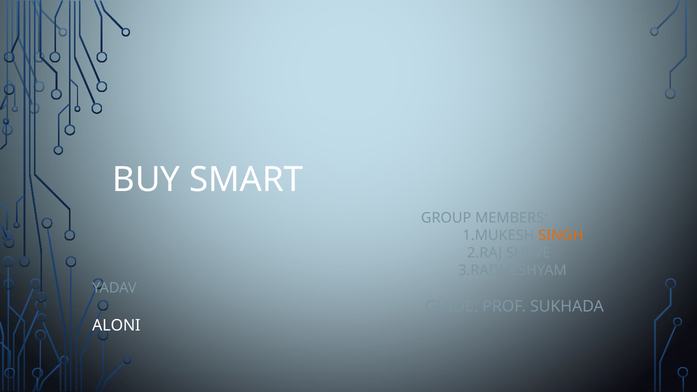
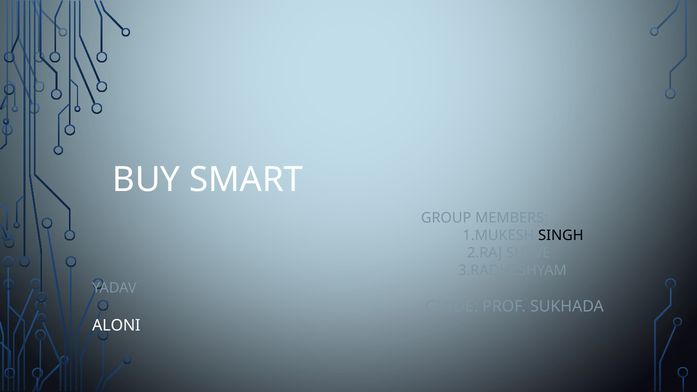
SINGH colour: orange -> black
